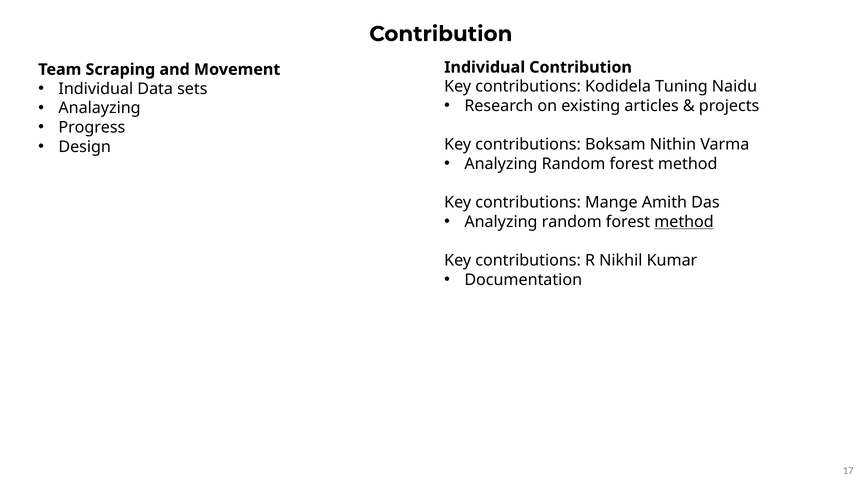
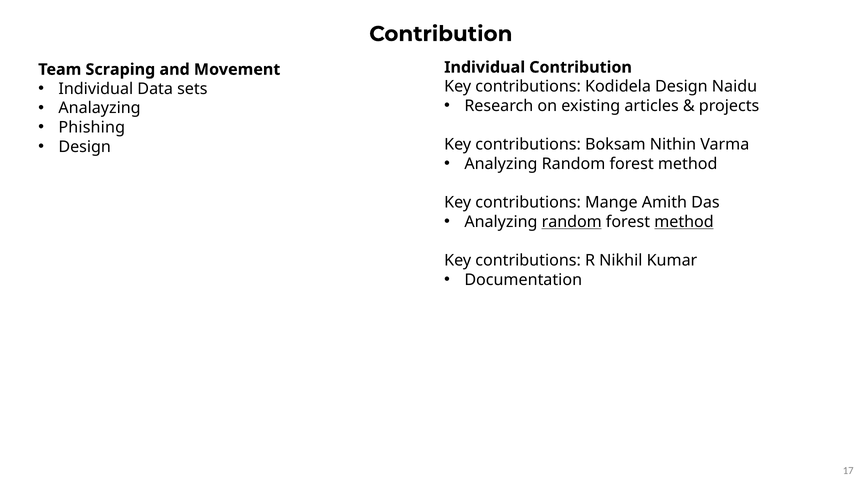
Kodidela Tuning: Tuning -> Design
Progress: Progress -> Phishing
random at (572, 222) underline: none -> present
